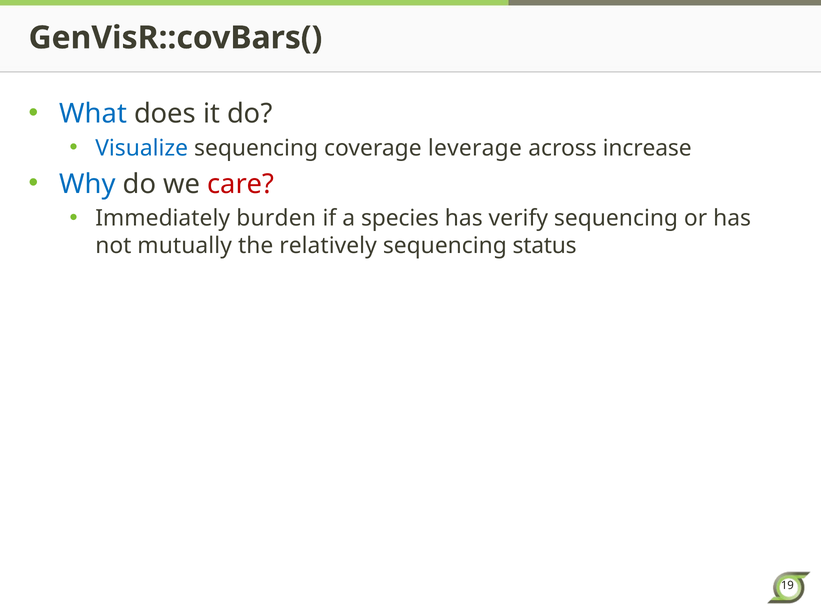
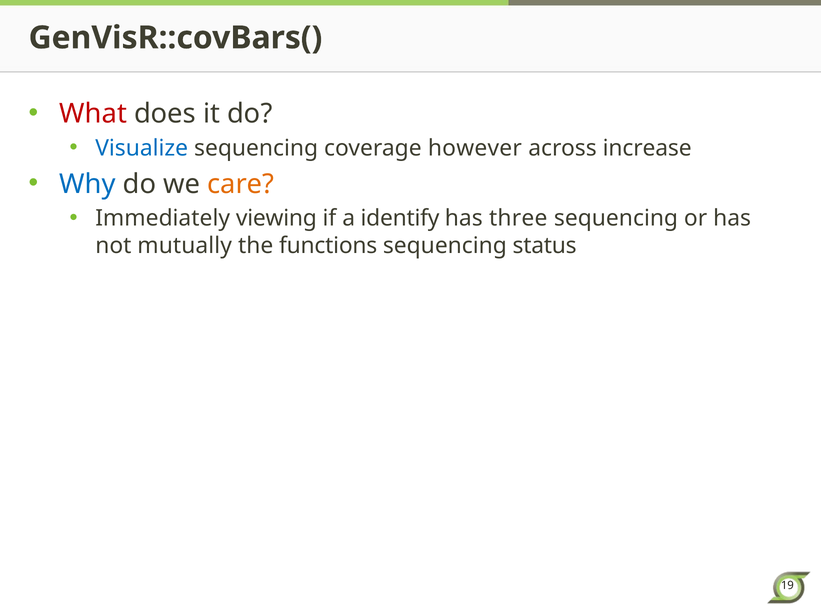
What colour: blue -> red
leverage: leverage -> however
care colour: red -> orange
burden: burden -> viewing
species: species -> identify
verify: verify -> three
relatively: relatively -> functions
